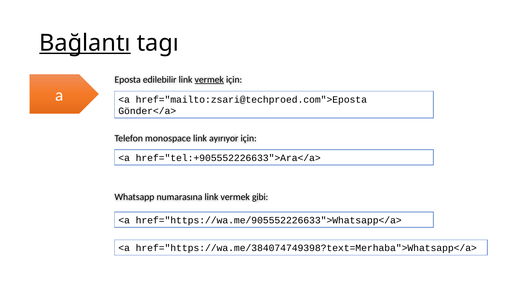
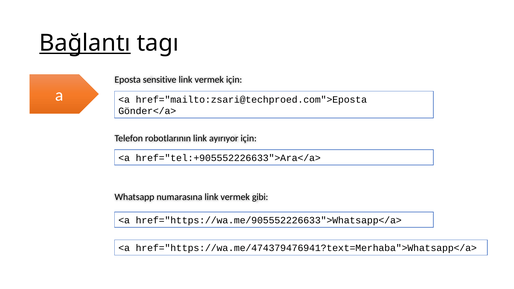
edilebilir: edilebilir -> sensitive
vermek at (209, 80) underline: present -> none
monospace: monospace -> robotlarının
href="https://wa.me/384074749398?text=Merhaba">Whatsapp</a>: href="https://wa.me/384074749398?text=Merhaba">Whatsapp</a> -> href="https://wa.me/474379476941?text=Merhaba">Whatsapp</a>
